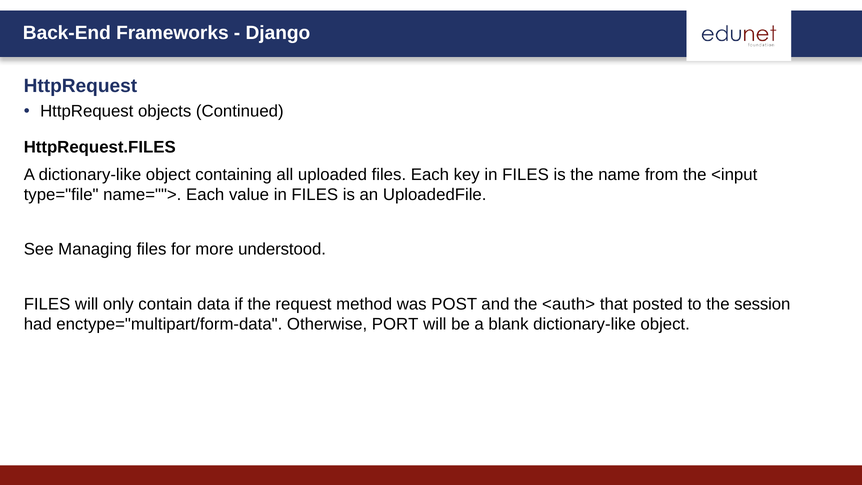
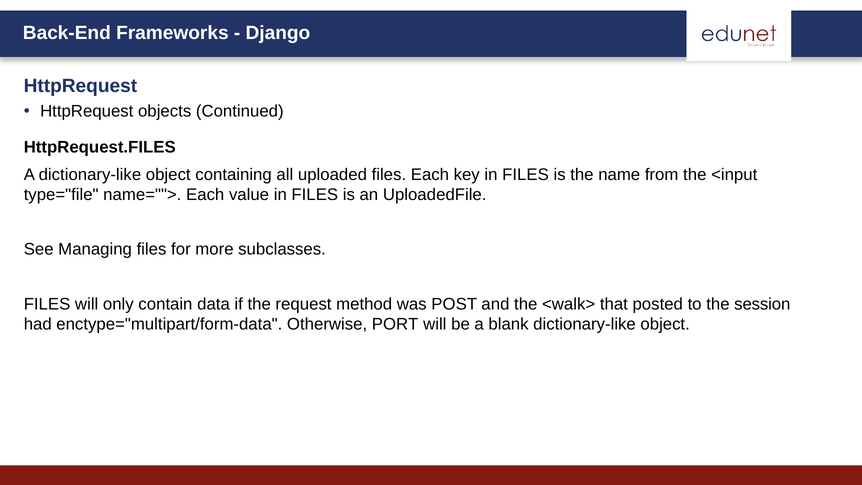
understood: understood -> subclasses
<auth>: <auth> -> <walk>
